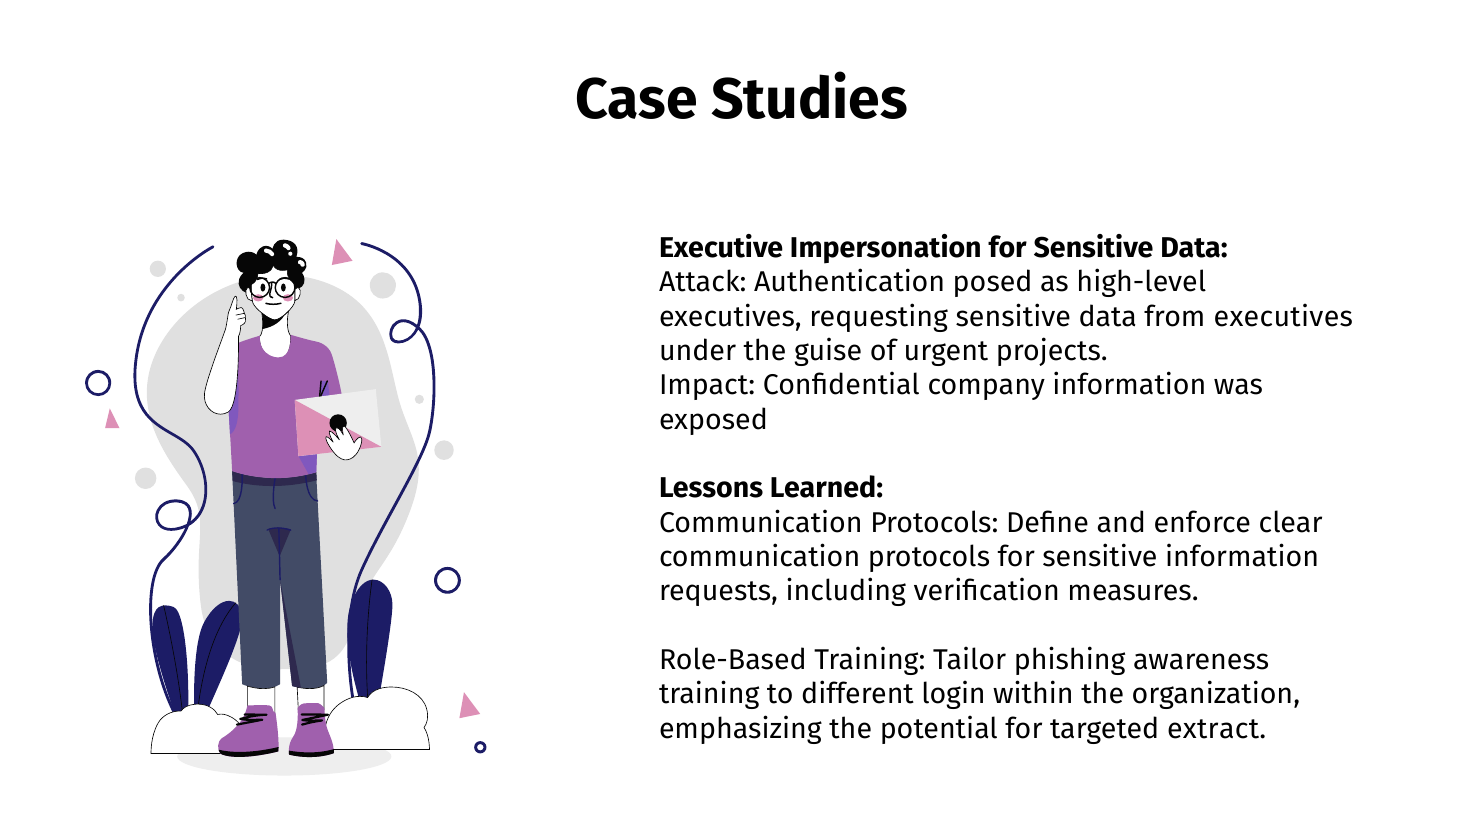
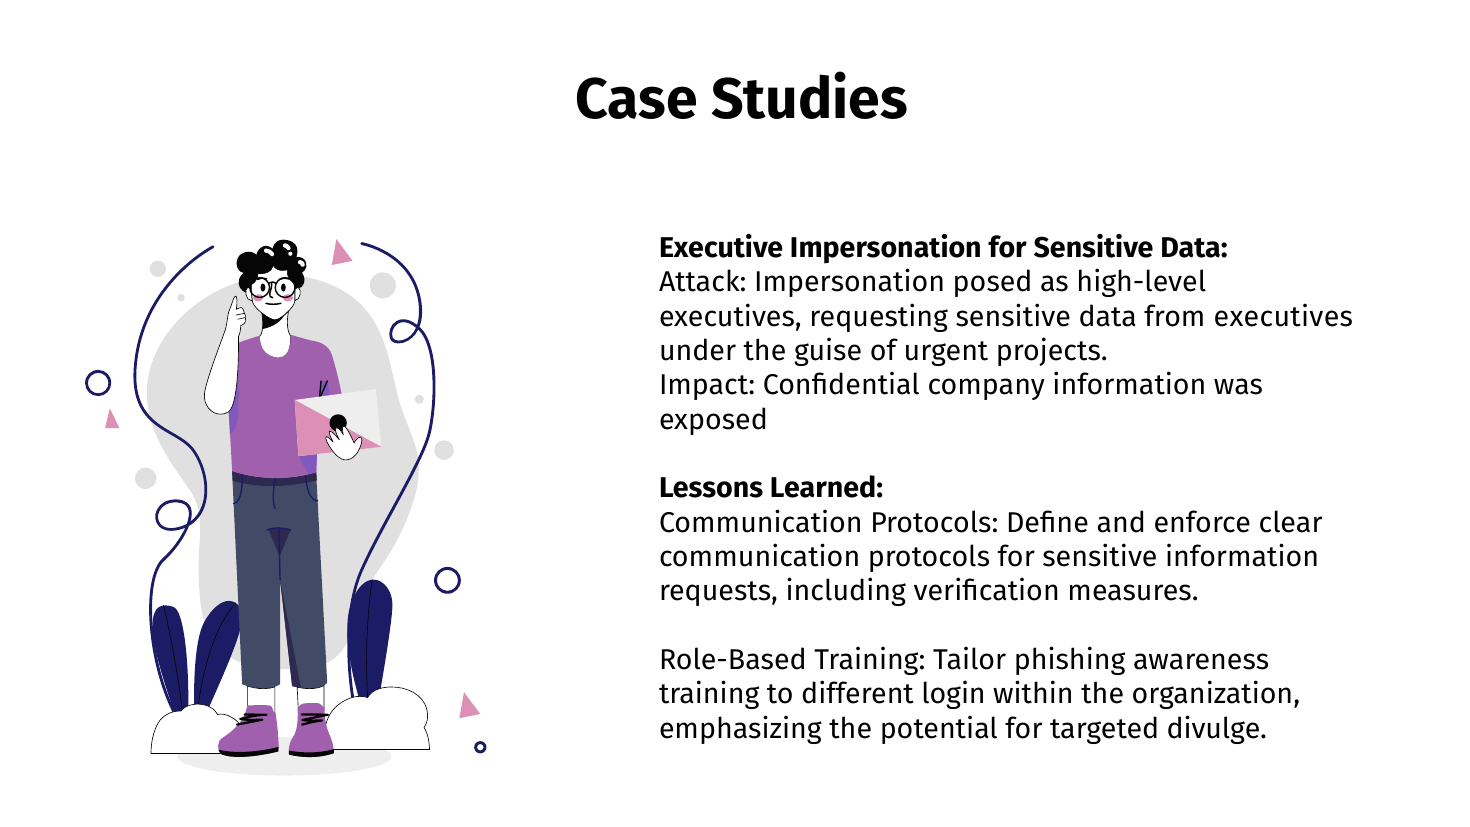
Attack Authentication: Authentication -> Impersonation
extract: extract -> divulge
